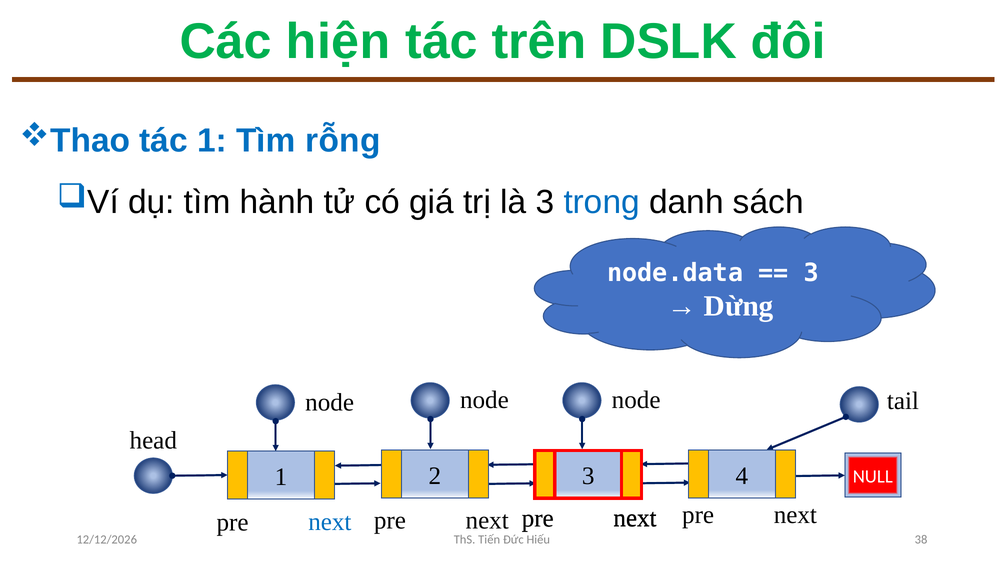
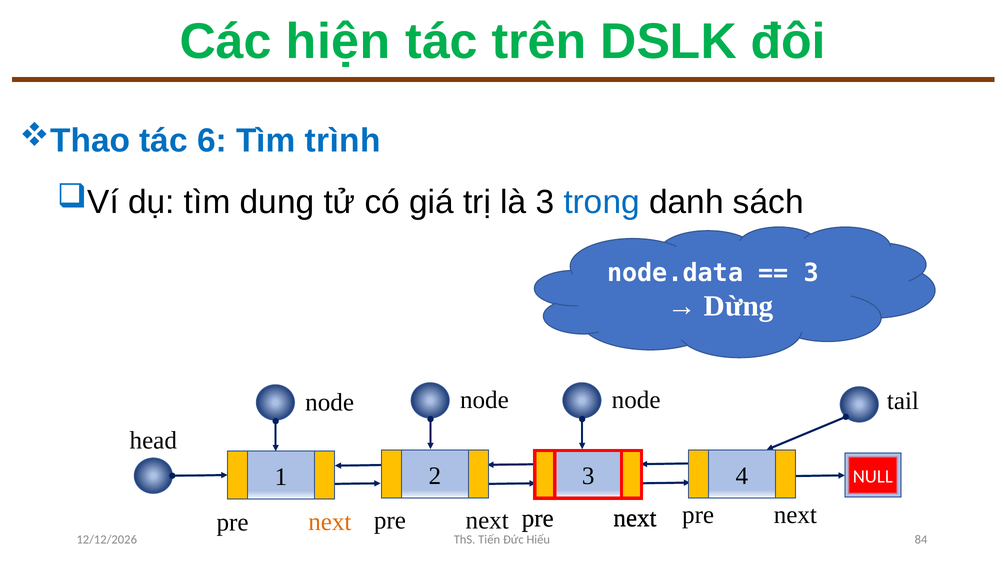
tác 1: 1 -> 6
rỗng: rỗng -> trình
hành: hành -> dung
next at (330, 522) colour: blue -> orange
38: 38 -> 84
